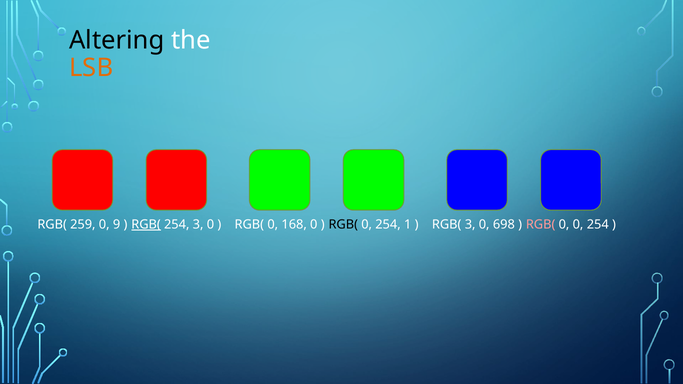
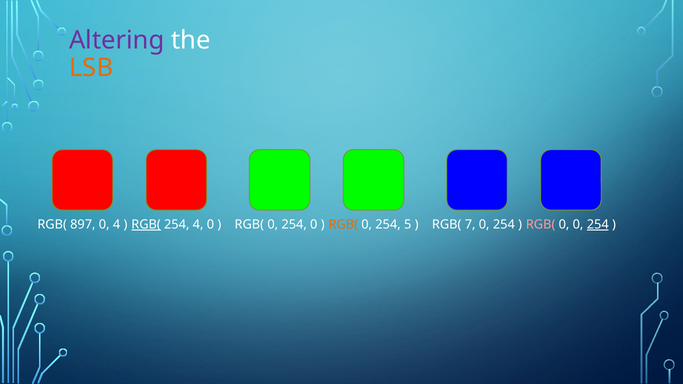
Altering colour: black -> purple
259: 259 -> 897
0 9: 9 -> 4
254 3: 3 -> 4
168 at (294, 225): 168 -> 254
RGB( at (343, 225) colour: black -> orange
1: 1 -> 5
RGB( 3: 3 -> 7
698 at (504, 225): 698 -> 254
254 at (598, 225) underline: none -> present
